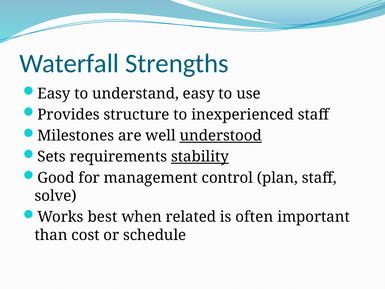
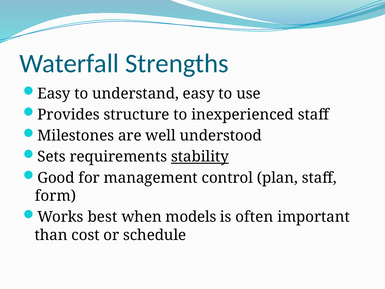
understood underline: present -> none
solve: solve -> form
related: related -> models
